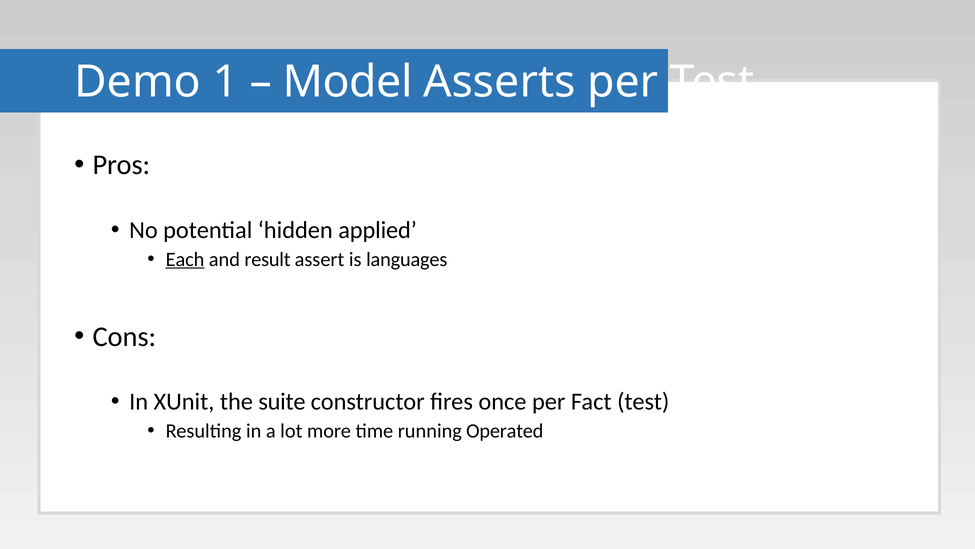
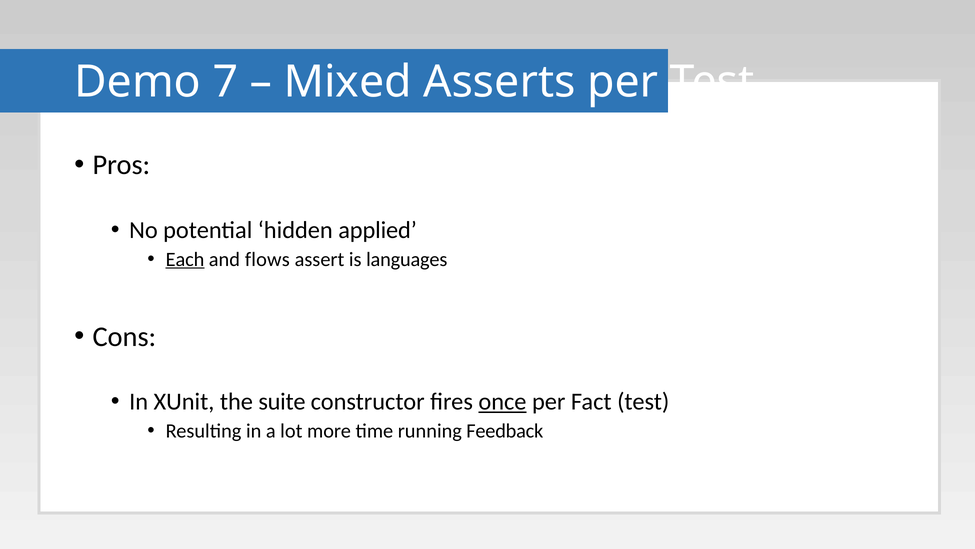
1: 1 -> 7
Model: Model -> Mixed
result: result -> flows
once underline: none -> present
Operated: Operated -> Feedback
